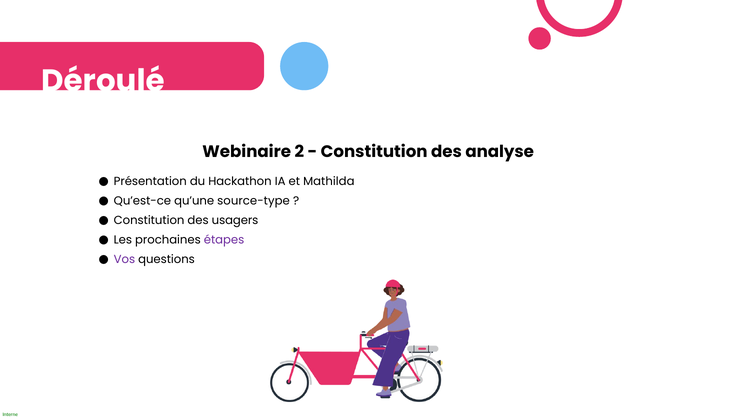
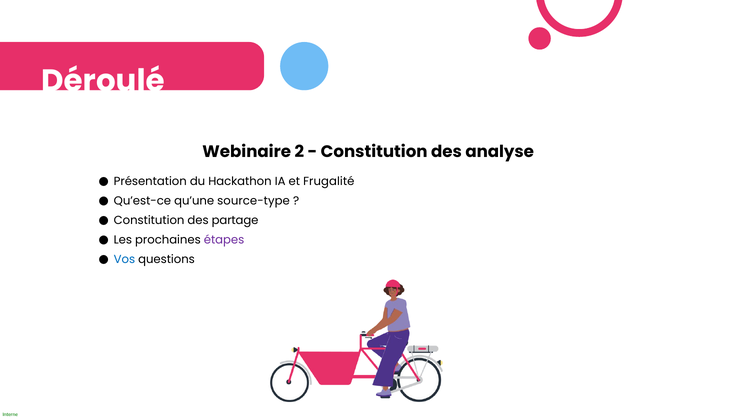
Mathilda: Mathilda -> Frugalité
usagers: usagers -> partage
Vos colour: purple -> blue
